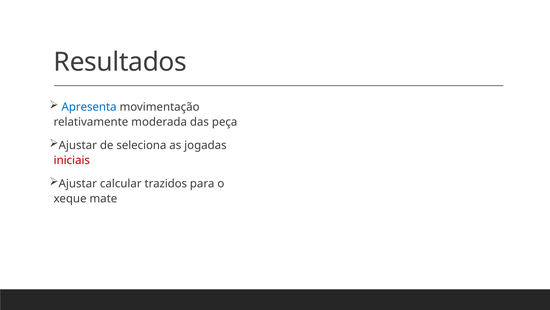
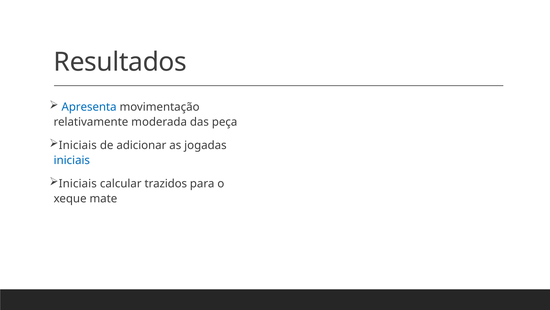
Ajustar at (78, 145): Ajustar -> Iniciais
seleciona: seleciona -> adicionar
iniciais at (72, 160) colour: red -> blue
Ajustar at (78, 183): Ajustar -> Iniciais
